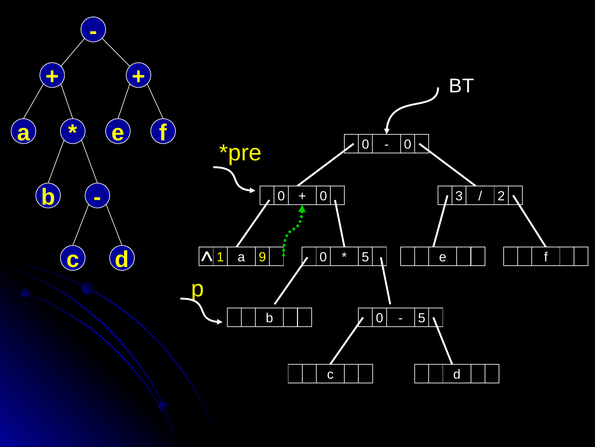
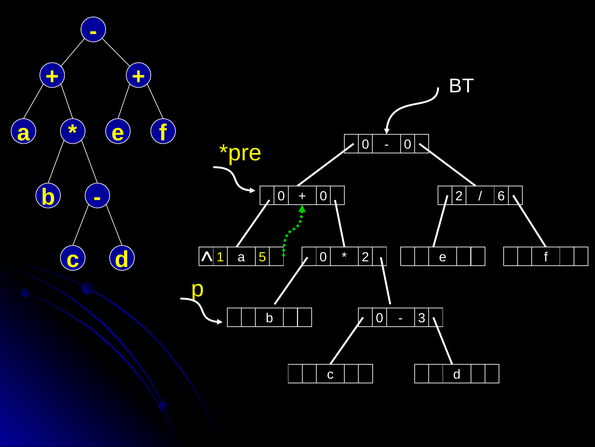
0 3: 3 -> 2
2: 2 -> 6
9: 9 -> 5
5 at (365, 257): 5 -> 2
5 at (422, 318): 5 -> 3
